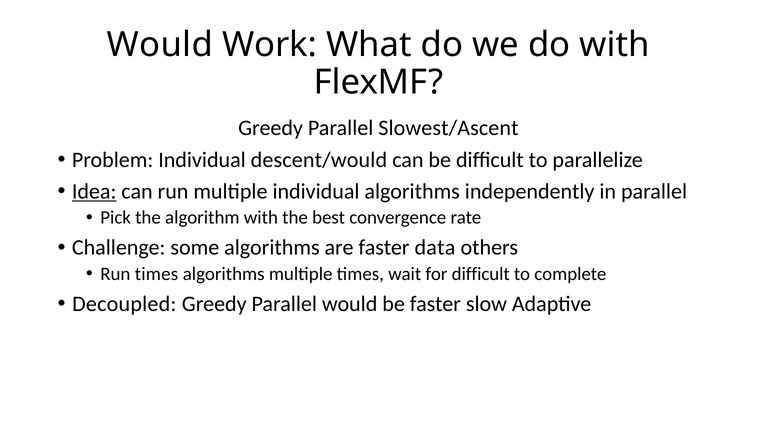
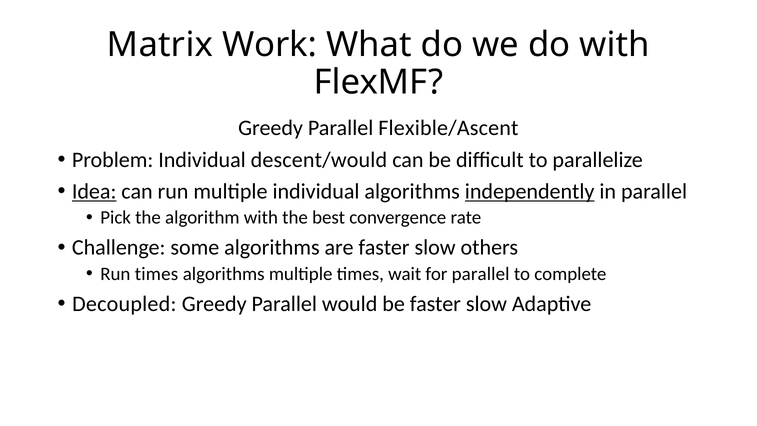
Would at (160, 45): Would -> Matrix
Slowest/Ascent: Slowest/Ascent -> Flexible/Ascent
independently underline: none -> present
are faster data: data -> slow
for difficult: difficult -> parallel
